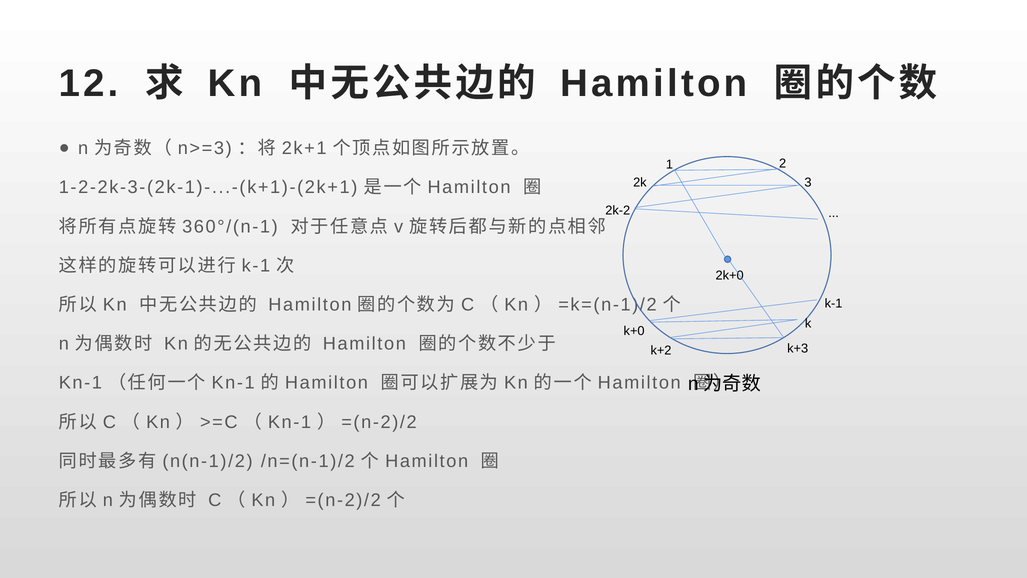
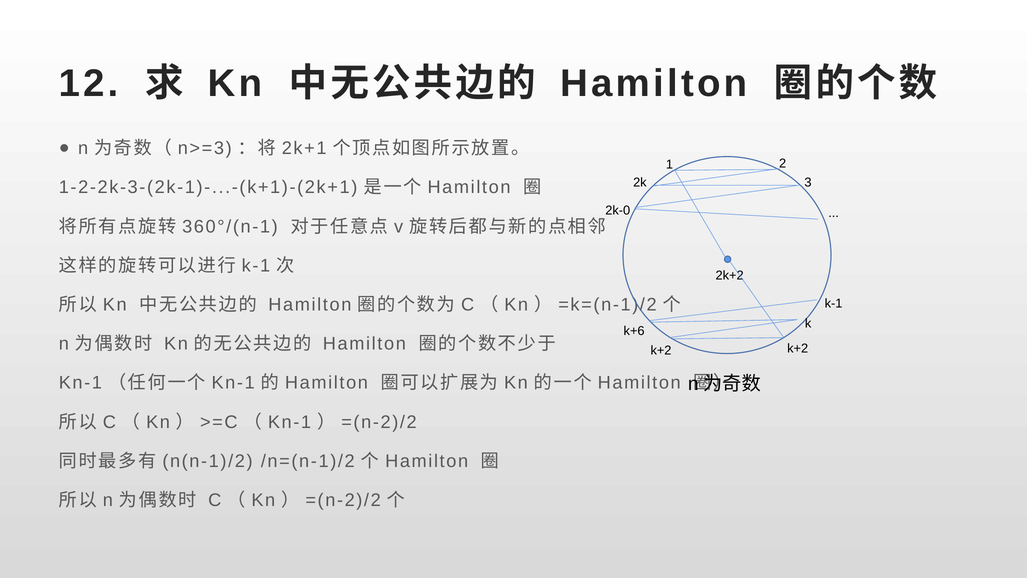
2k-2: 2k-2 -> 2k-0
2k+0: 2k+0 -> 2k+2
k+0: k+0 -> k+6
k+3 at (798, 348): k+3 -> k+2
